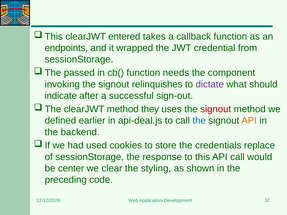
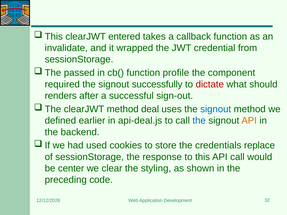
endpoints: endpoints -> invalidate
needs: needs -> profile
invoking: invoking -> required
relinquishes: relinquishes -> successfully
dictate colour: purple -> red
indicate: indicate -> renders
they: they -> deal
signout at (216, 109) colour: red -> blue
